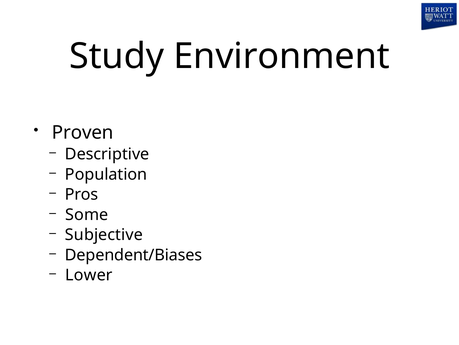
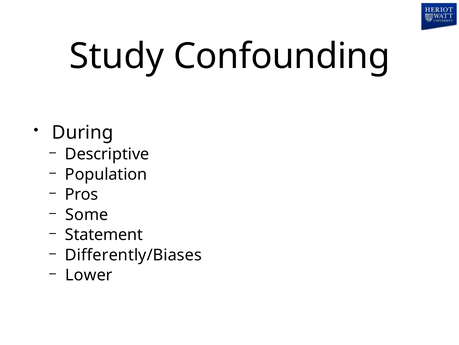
Environment: Environment -> Confounding
Proven: Proven -> During
Subjective: Subjective -> Statement
Dependent/Biases: Dependent/Biases -> Differently/Biases
